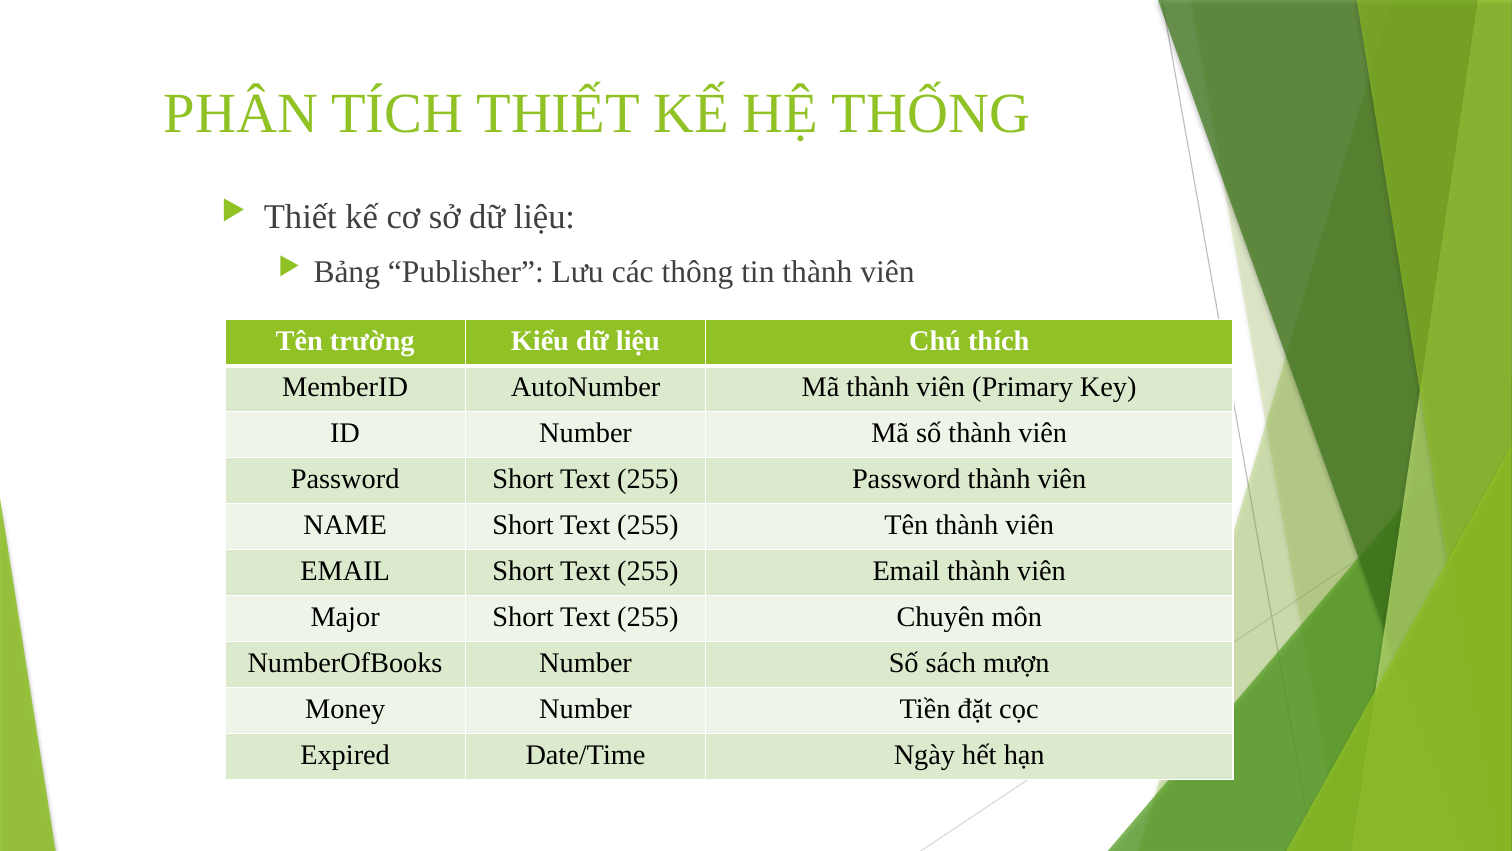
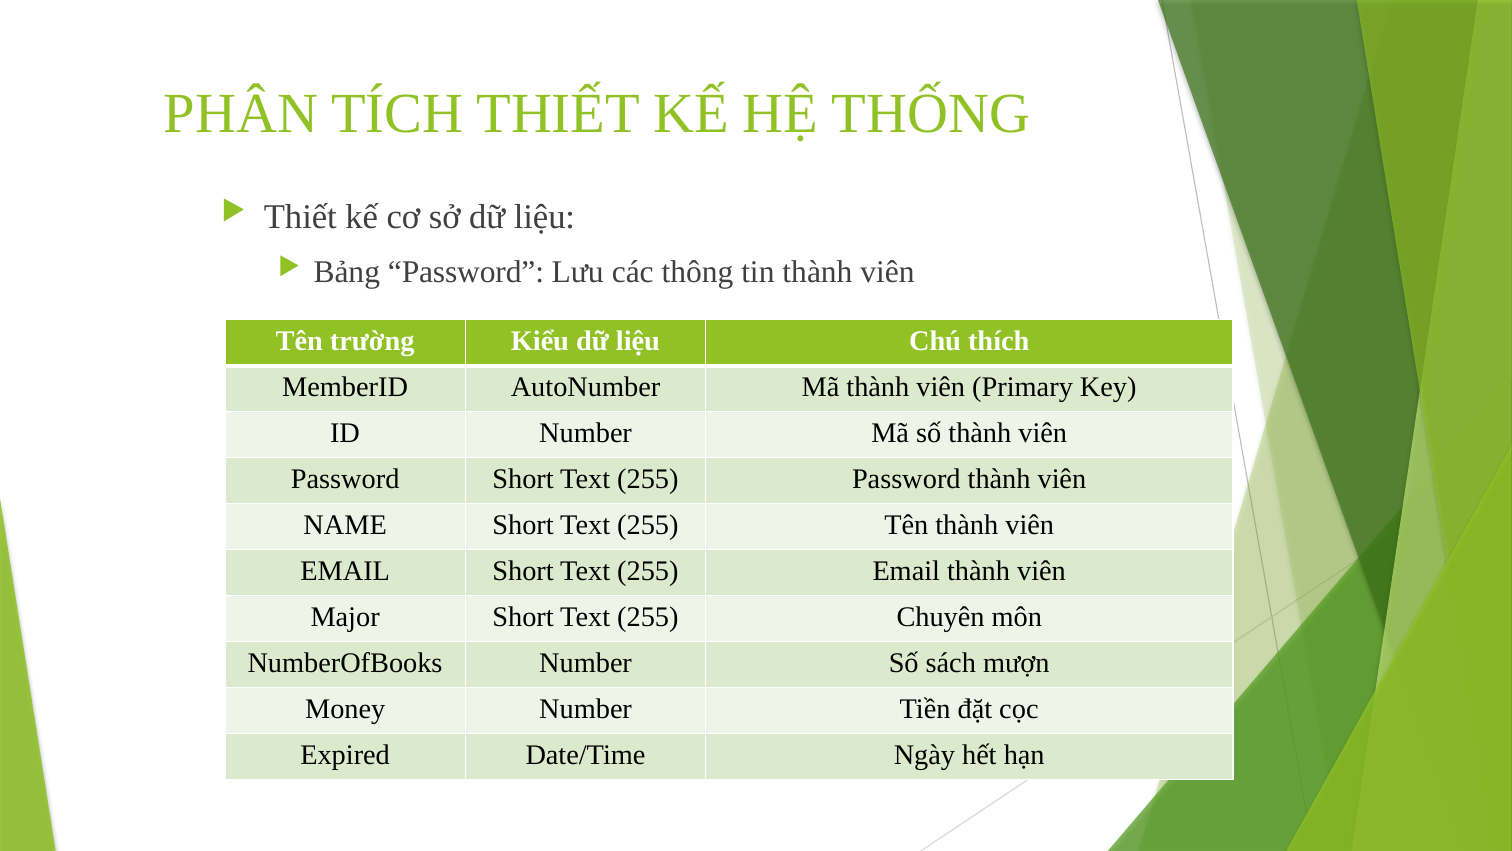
Bảng Publisher: Publisher -> Password
